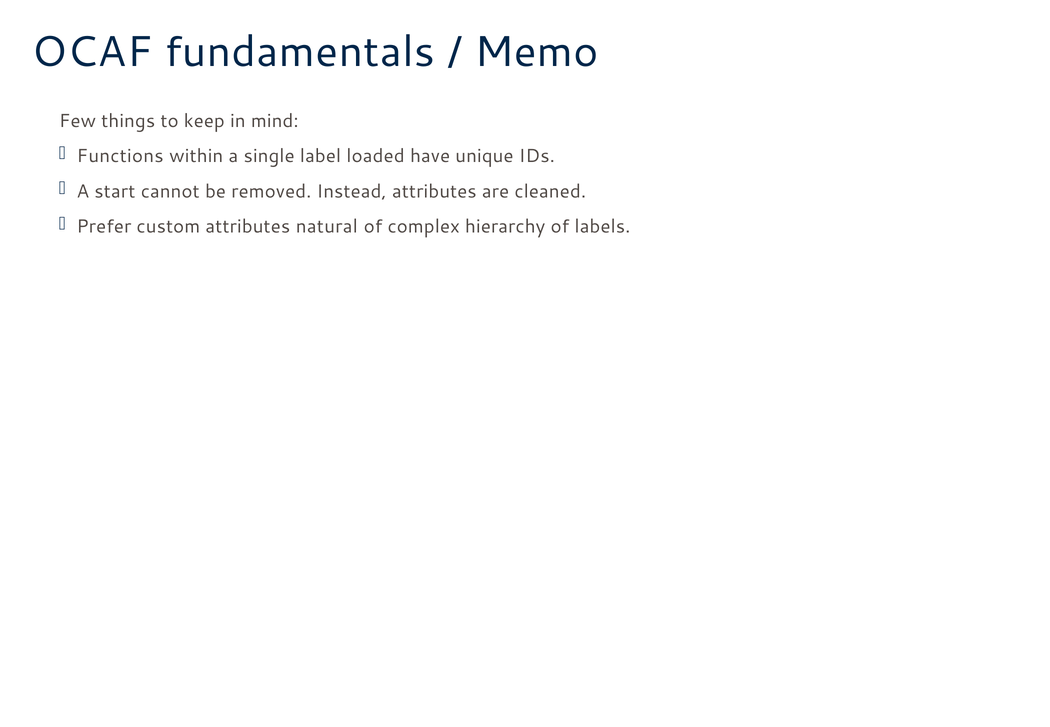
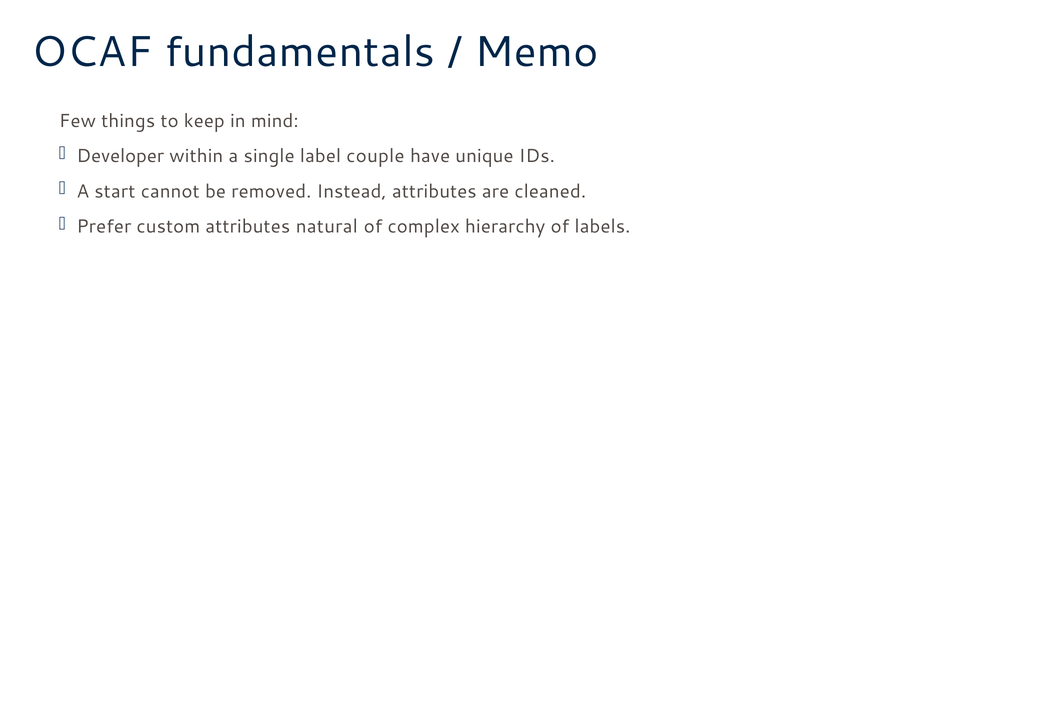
Functions: Functions -> Developer
loaded: loaded -> couple
